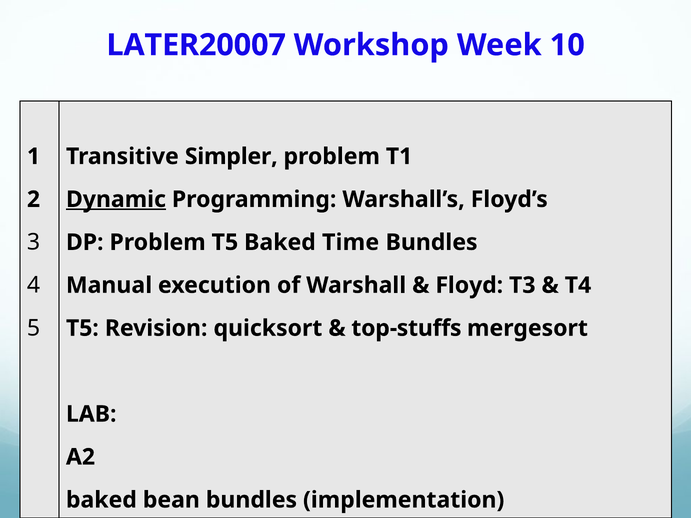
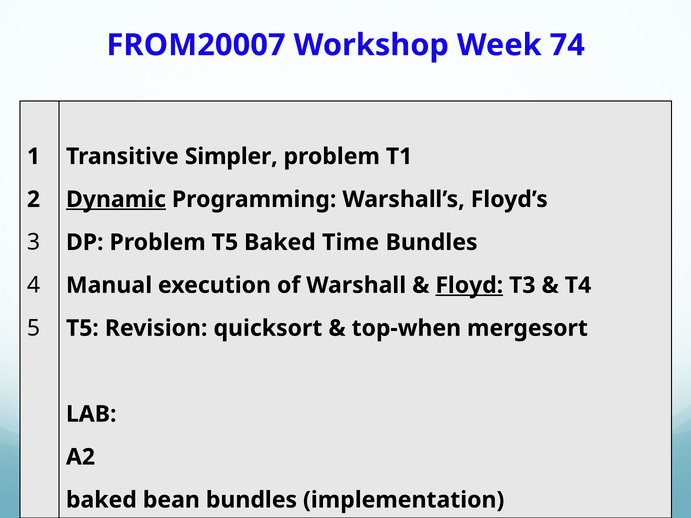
LATER20007: LATER20007 -> FROM20007
10: 10 -> 74
Floyd underline: none -> present
top-stuffs: top-stuffs -> top-when
